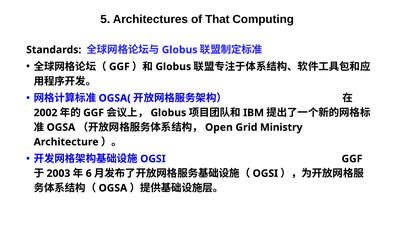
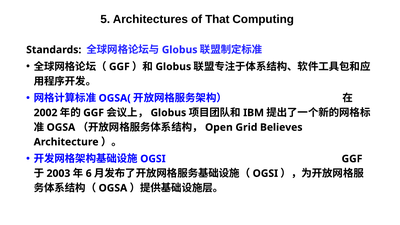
Ministry: Ministry -> Believes
